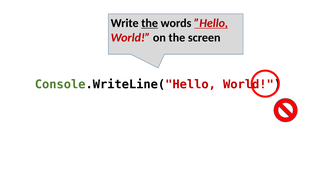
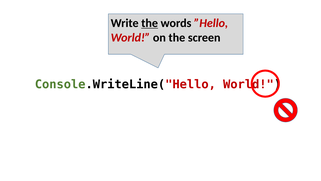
”Hello underline: present -> none
